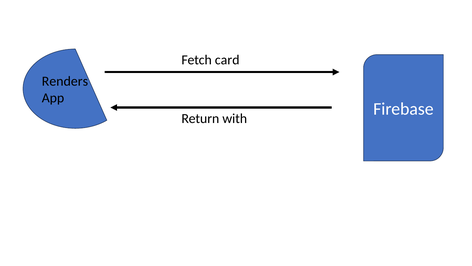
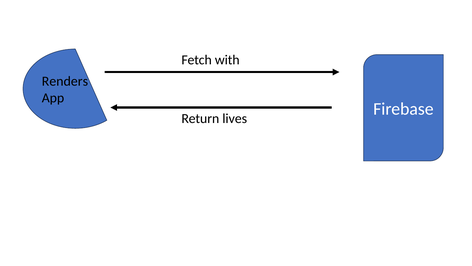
card: card -> with
with: with -> lives
